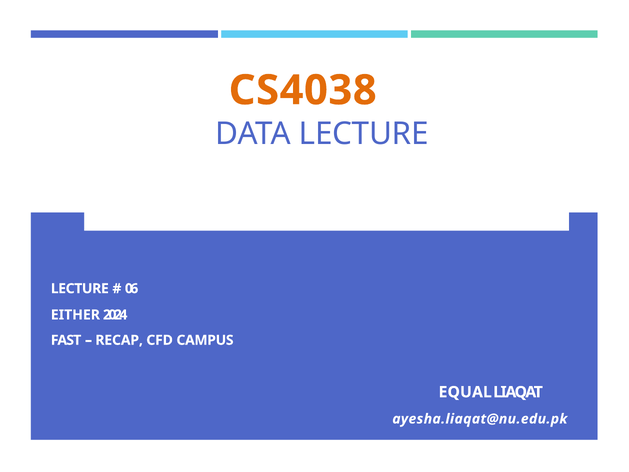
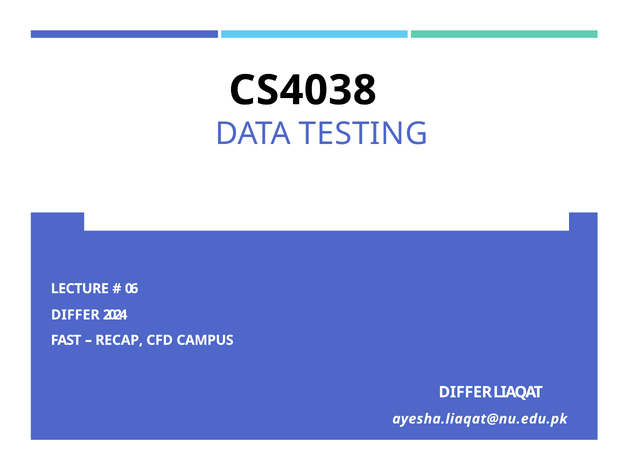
CS4038 colour: orange -> black
DATA LECTURE: LECTURE -> TESTING
EITHER at (75, 315): EITHER -> DIFFER
EQUAL at (465, 392): EQUAL -> DIFFER
